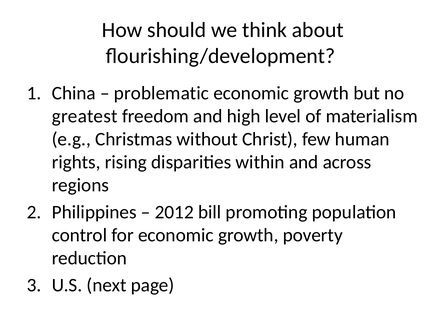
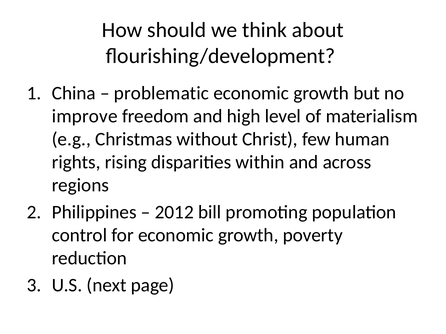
greatest: greatest -> improve
